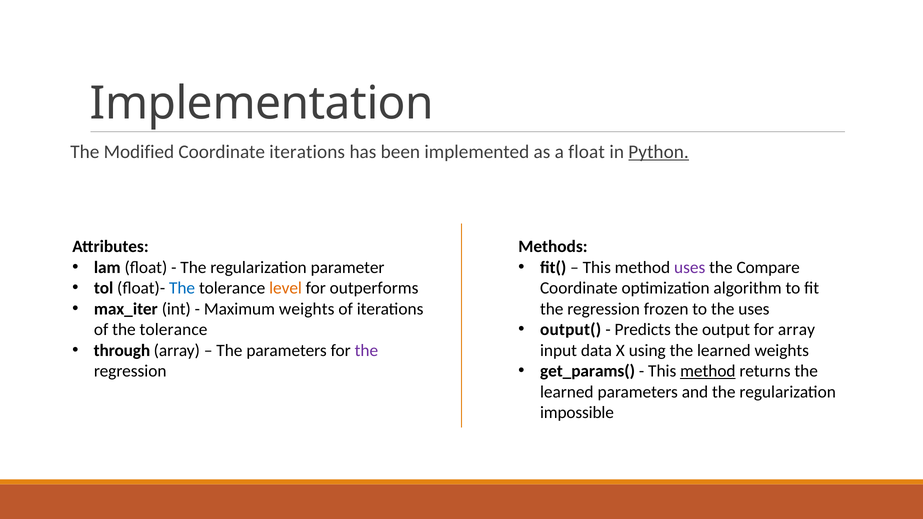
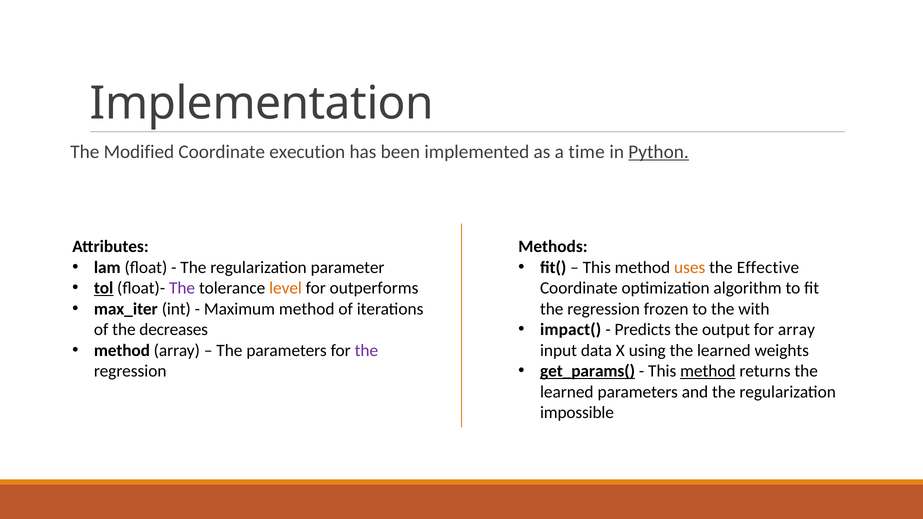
Coordinate iterations: iterations -> execution
a float: float -> time
uses at (690, 267) colour: purple -> orange
Compare: Compare -> Effective
tol underline: none -> present
The at (182, 288) colour: blue -> purple
Maximum weights: weights -> method
the uses: uses -> with
output(: output( -> impact(
of the tolerance: tolerance -> decreases
through at (122, 351): through -> method
get_params( underline: none -> present
